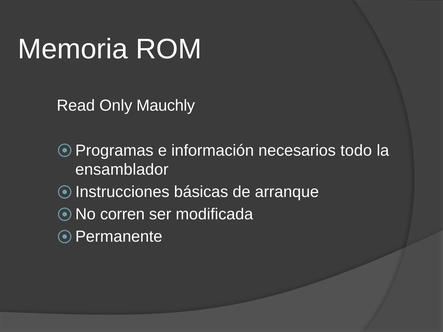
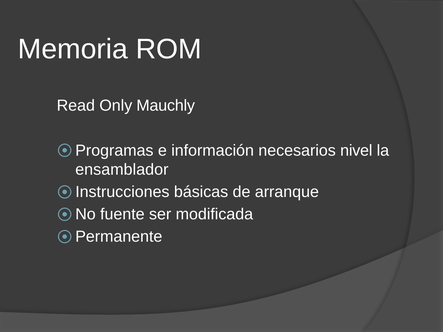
todo: todo -> nivel
corren: corren -> fuente
